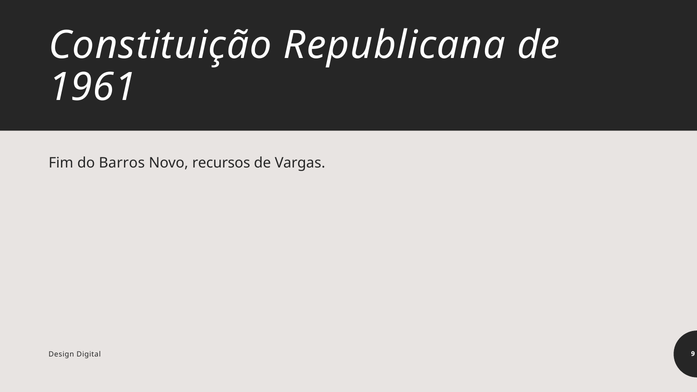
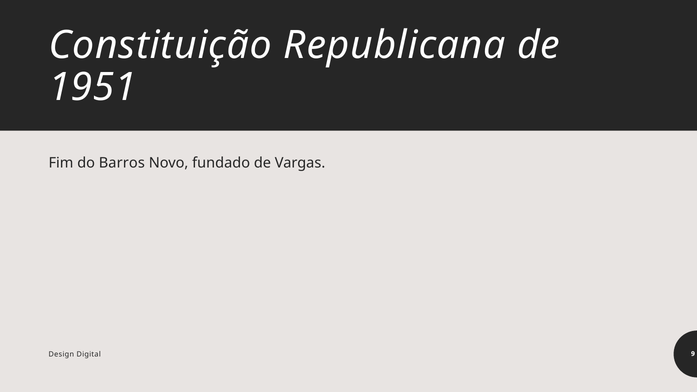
1961: 1961 -> 1951
recursos: recursos -> fundado
